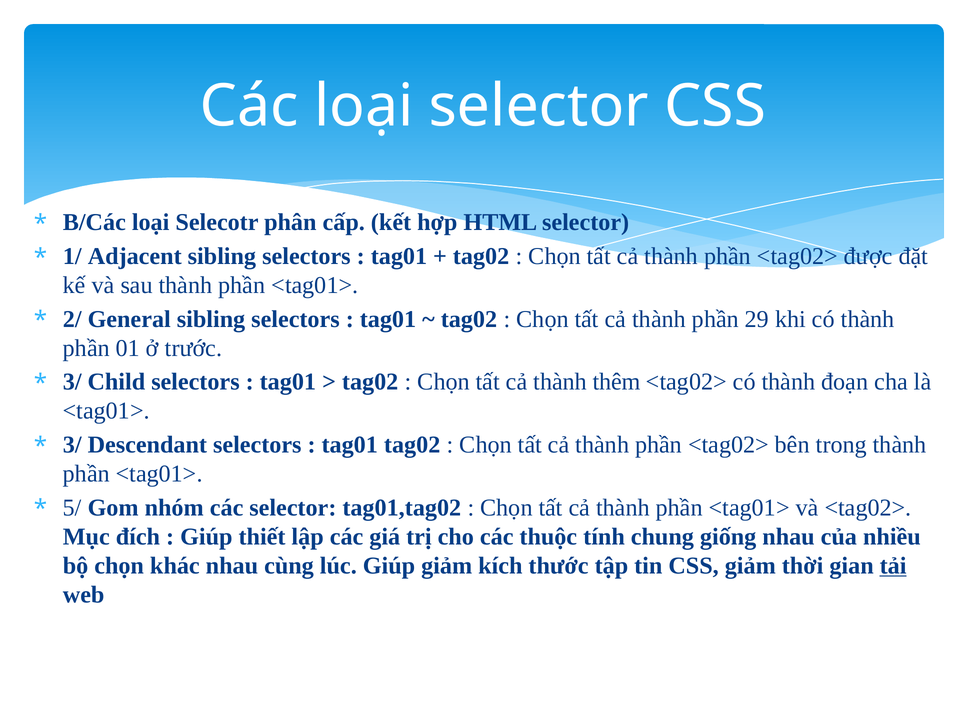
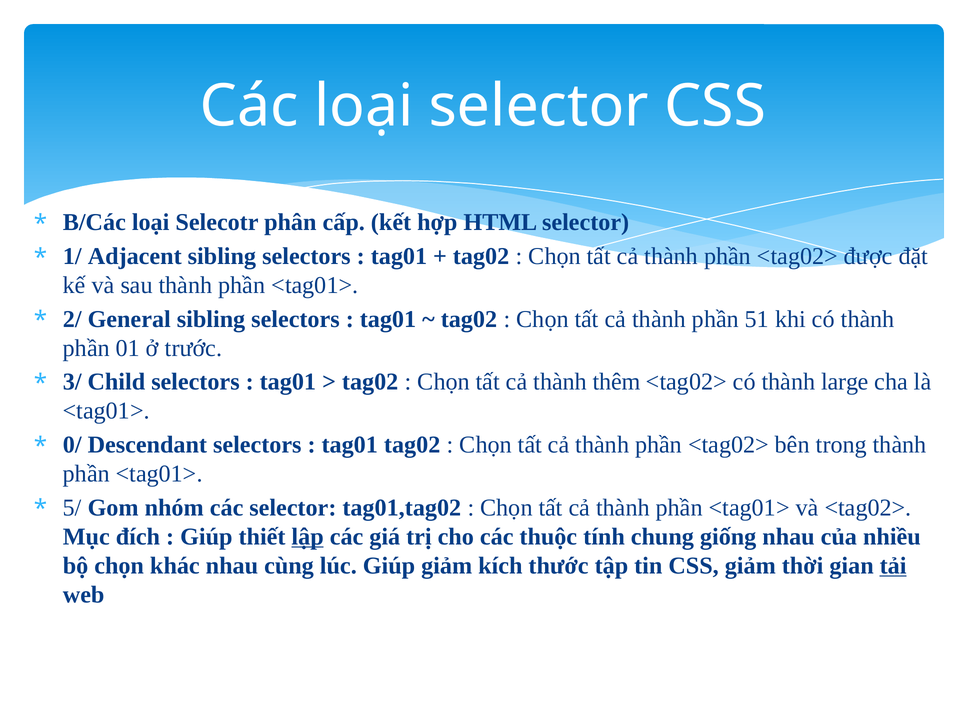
29: 29 -> 51
đoạn: đoạn -> large
3/ at (72, 445): 3/ -> 0/
lập underline: none -> present
